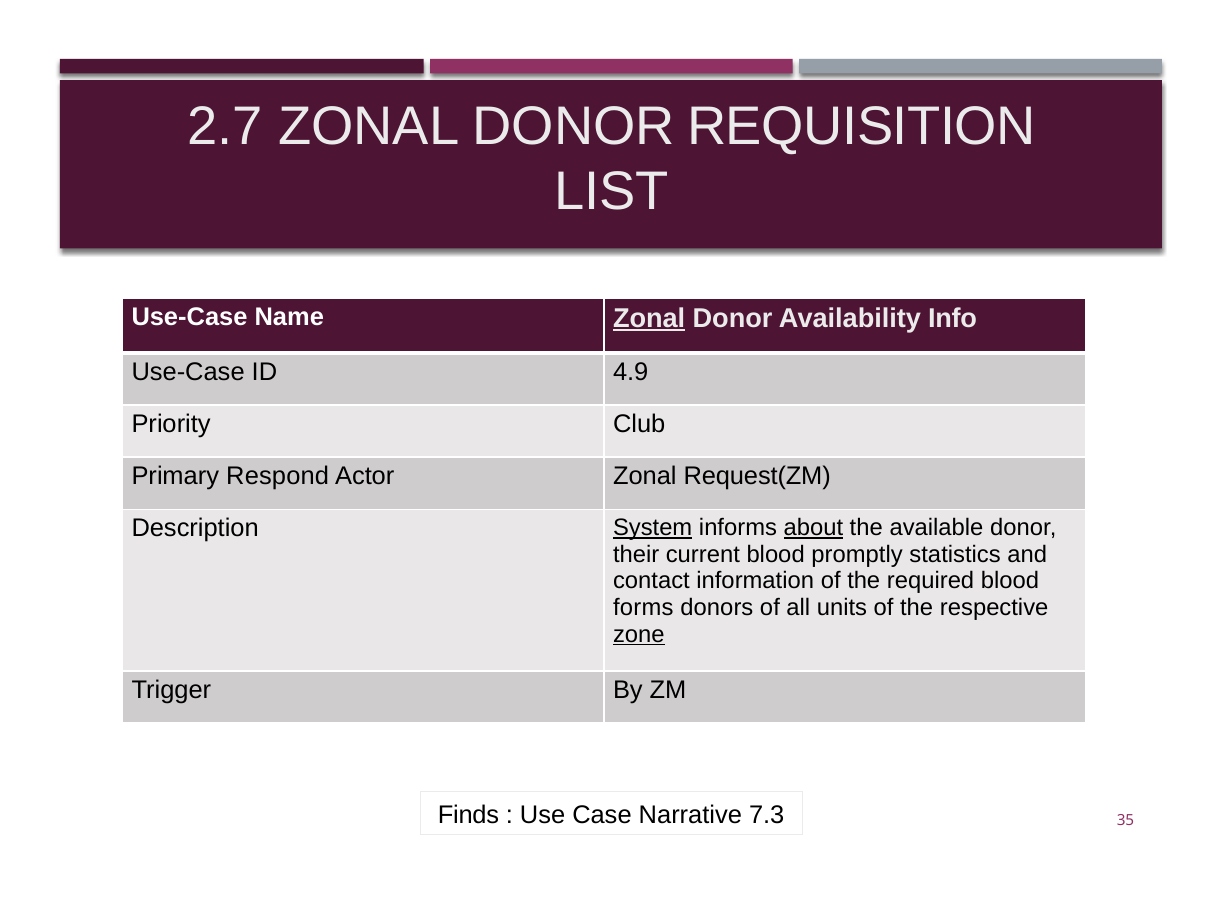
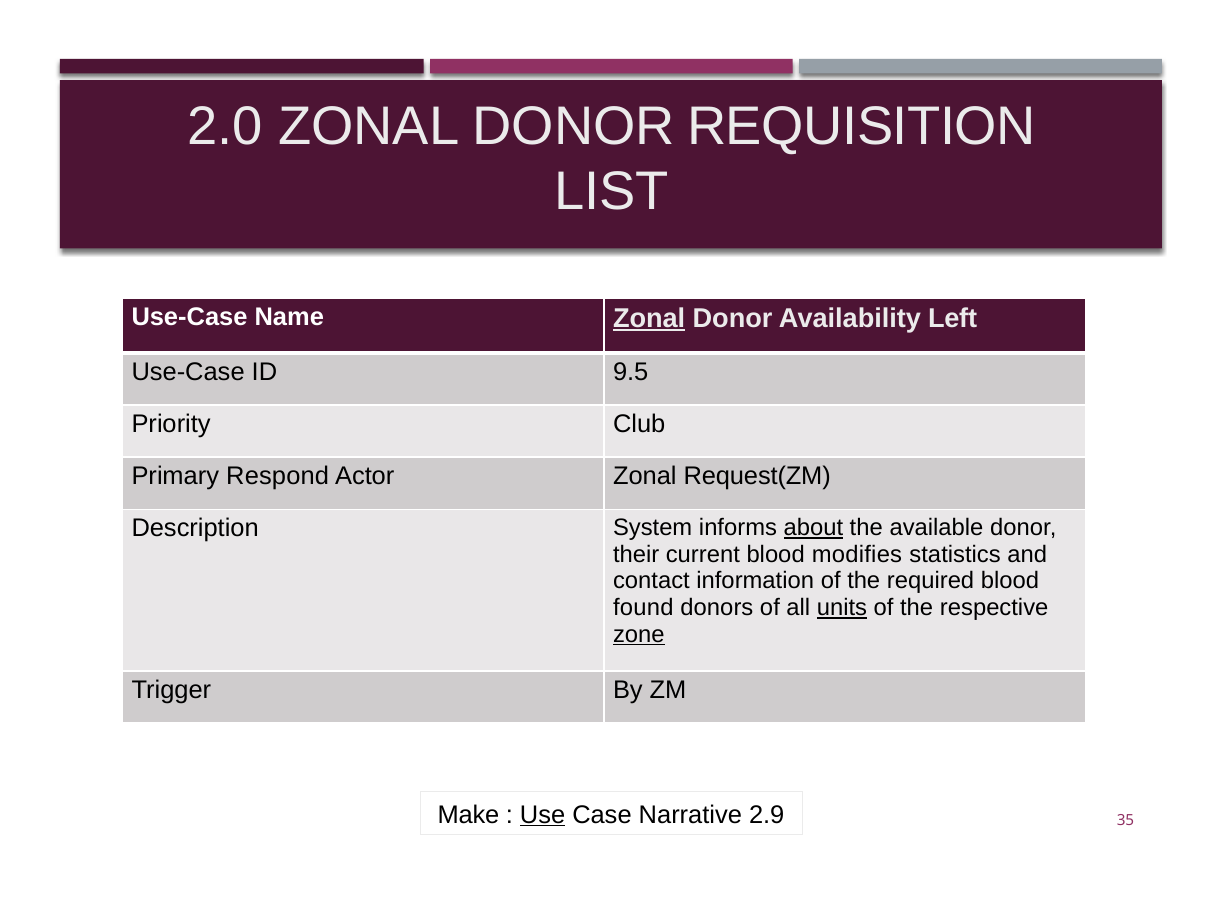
2.7: 2.7 -> 2.0
Info: Info -> Left
4.9: 4.9 -> 9.5
System underline: present -> none
promptly: promptly -> modifies
forms: forms -> found
units underline: none -> present
Finds: Finds -> Make
Use underline: none -> present
7.3: 7.3 -> 2.9
